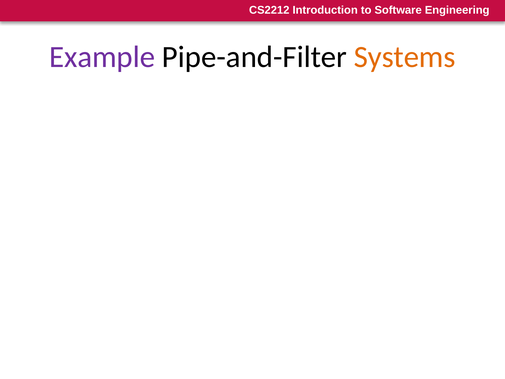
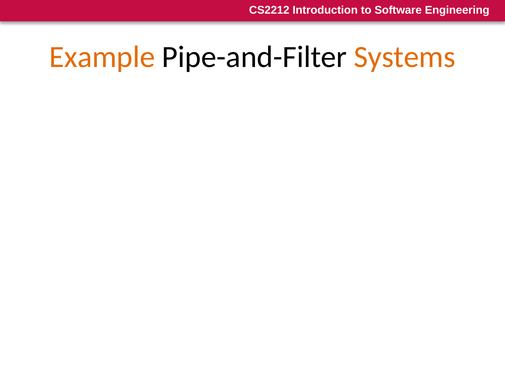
Example colour: purple -> orange
